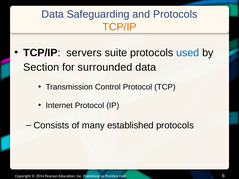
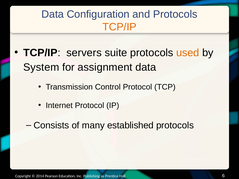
Safeguarding: Safeguarding -> Configuration
used colour: blue -> orange
Section: Section -> System
surrounded: surrounded -> assignment
